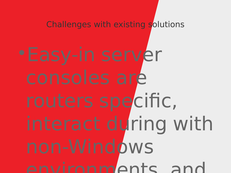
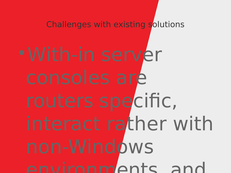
Easy-in: Easy-in -> With-in
interact during: during -> rather
